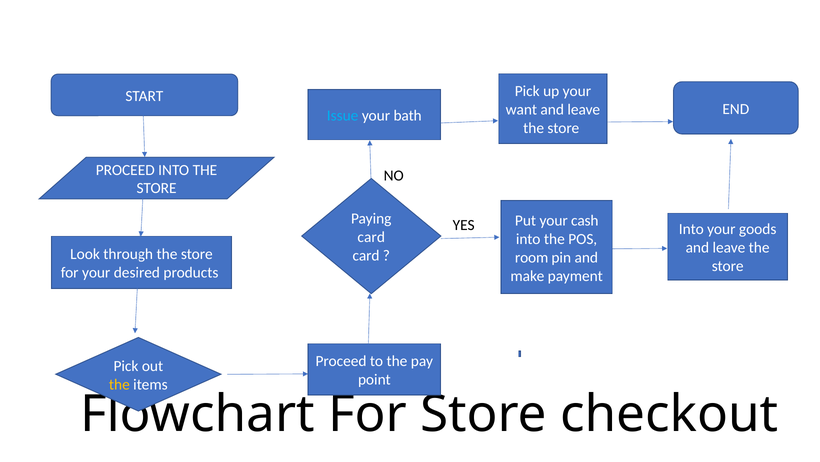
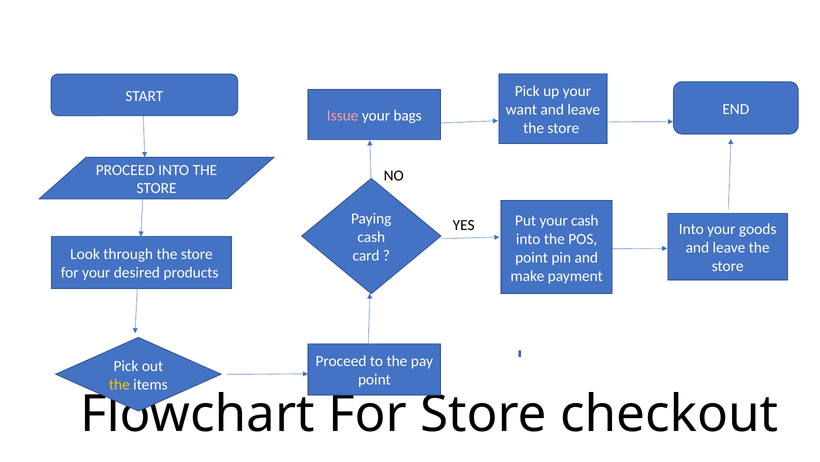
Issue colour: light blue -> pink
bath: bath -> bags
card at (371, 237): card -> cash
room at (532, 257): room -> point
